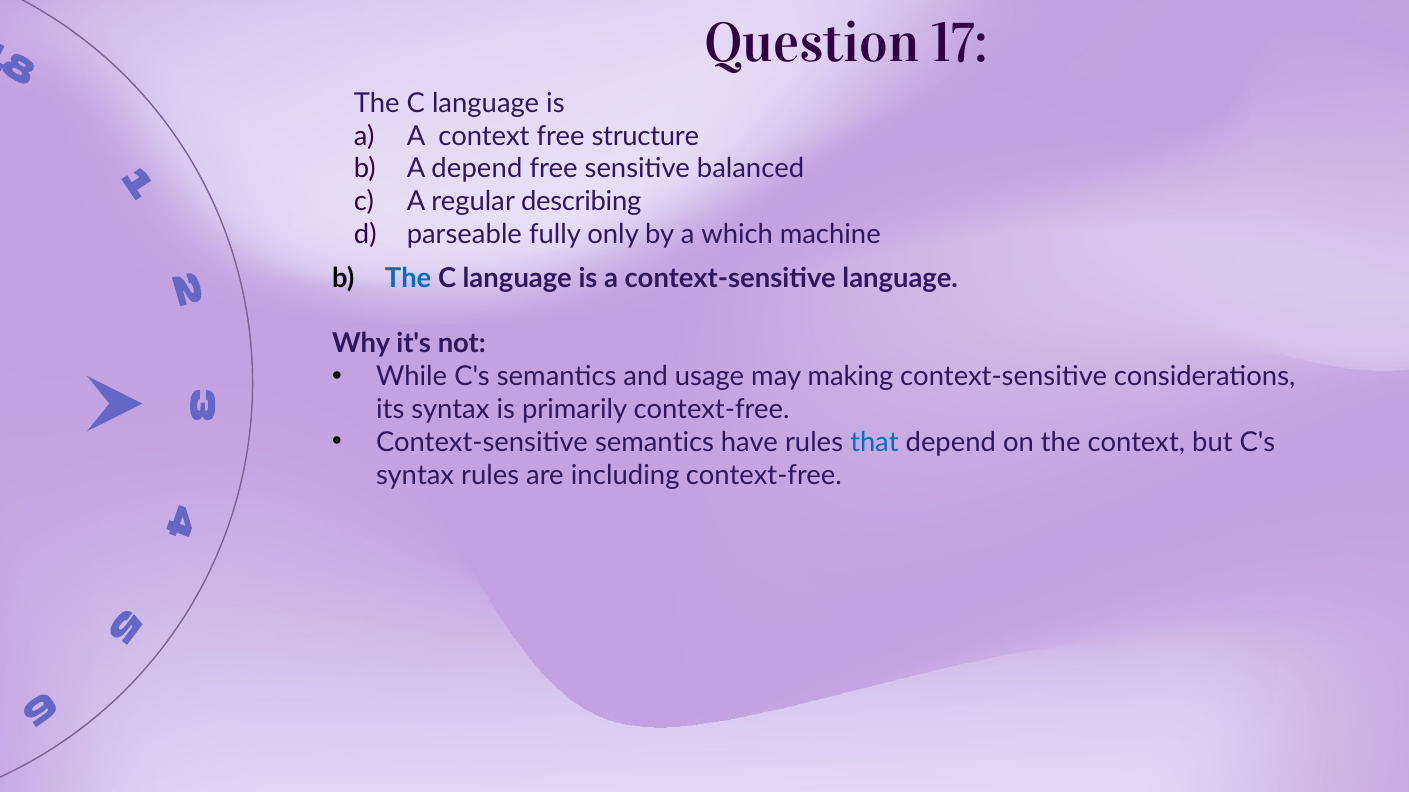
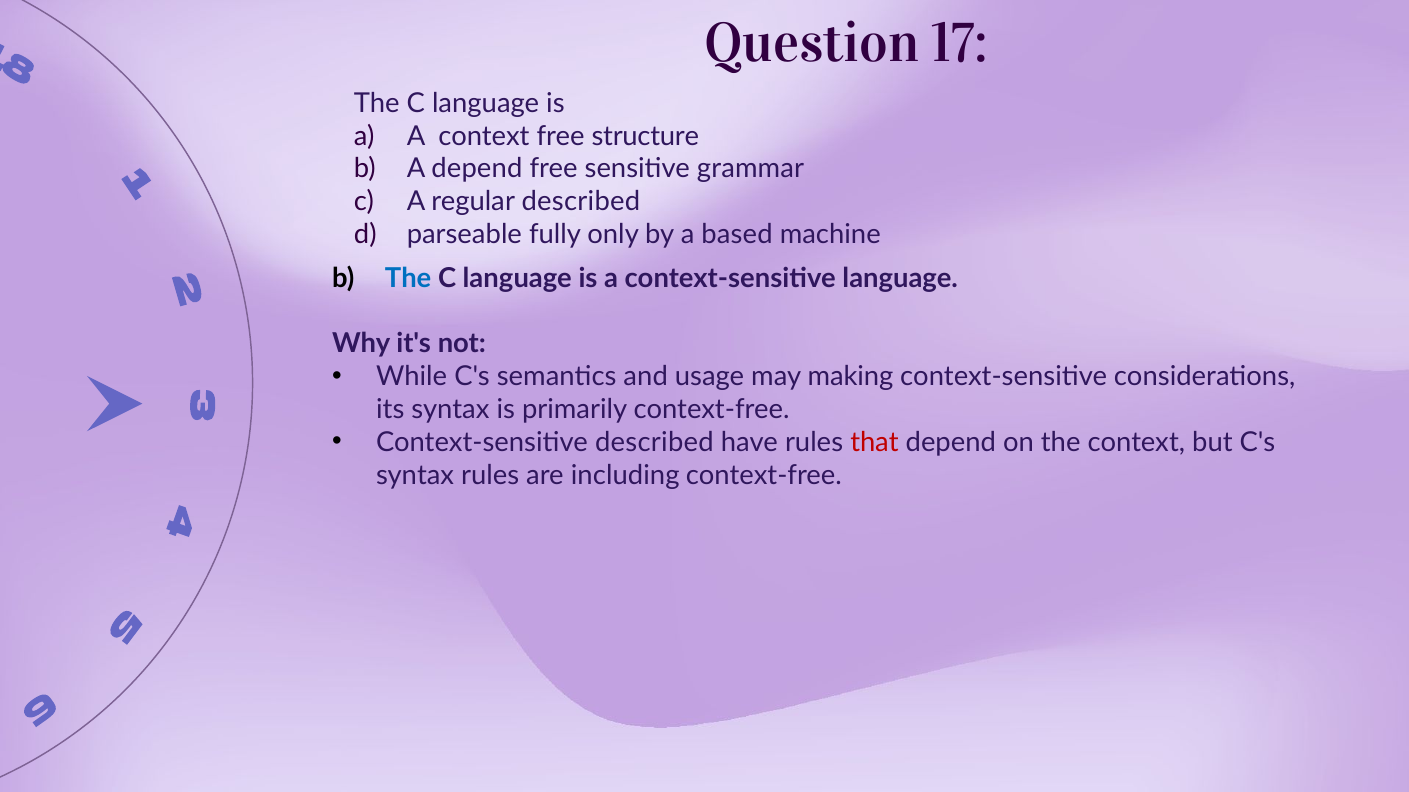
balanced: balanced -> grammar
regular describing: describing -> described
which: which -> based
Context-sensitive semantics: semantics -> described
that colour: blue -> red
